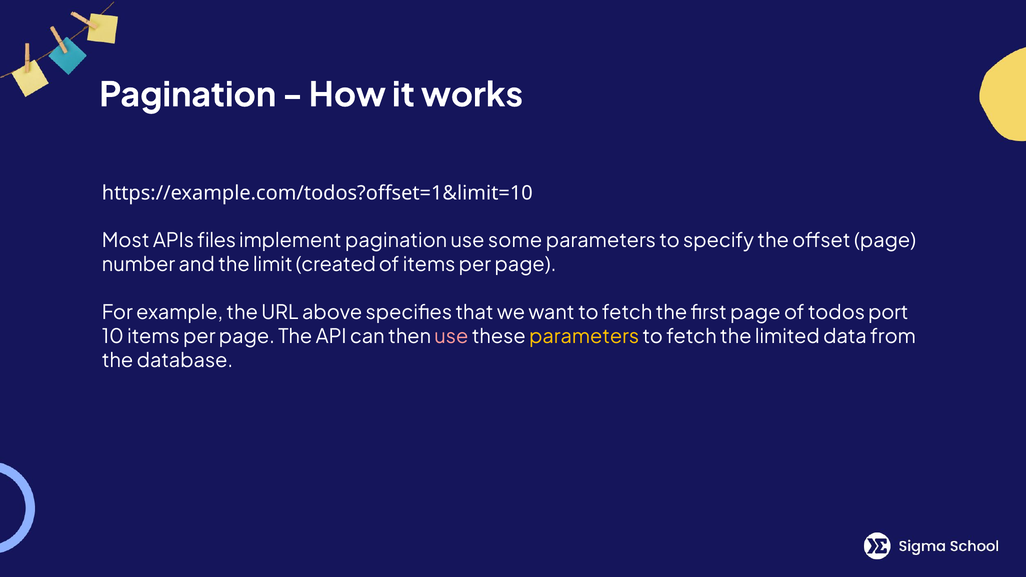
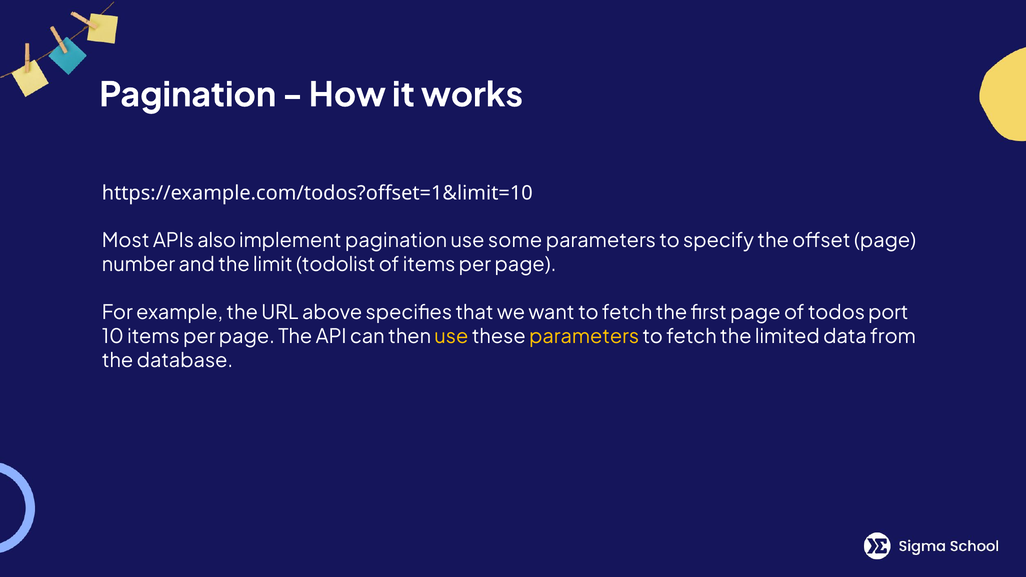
files: files -> also
created: created -> todolist
use at (451, 337) colour: pink -> yellow
